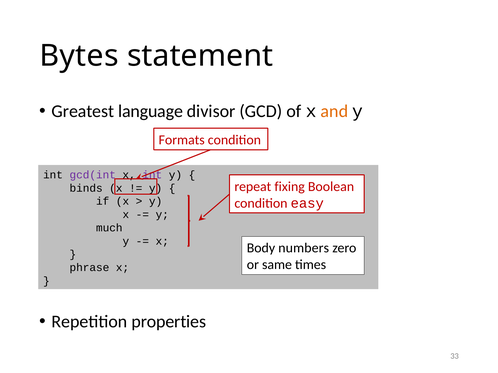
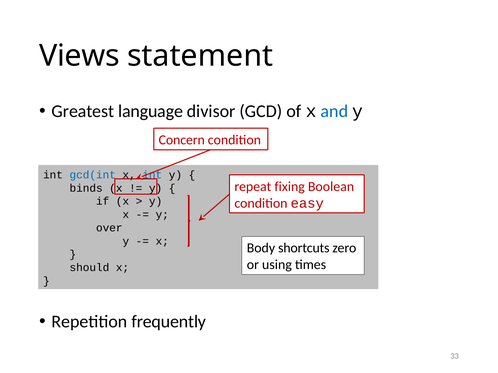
Bytes: Bytes -> Views
and colour: orange -> blue
Formats: Formats -> Concern
gcd(int colour: purple -> blue
int at (152, 175) colour: purple -> blue
much: much -> over
numbers: numbers -> shortcuts
same: same -> using
phrase: phrase -> should
properties: properties -> frequently
